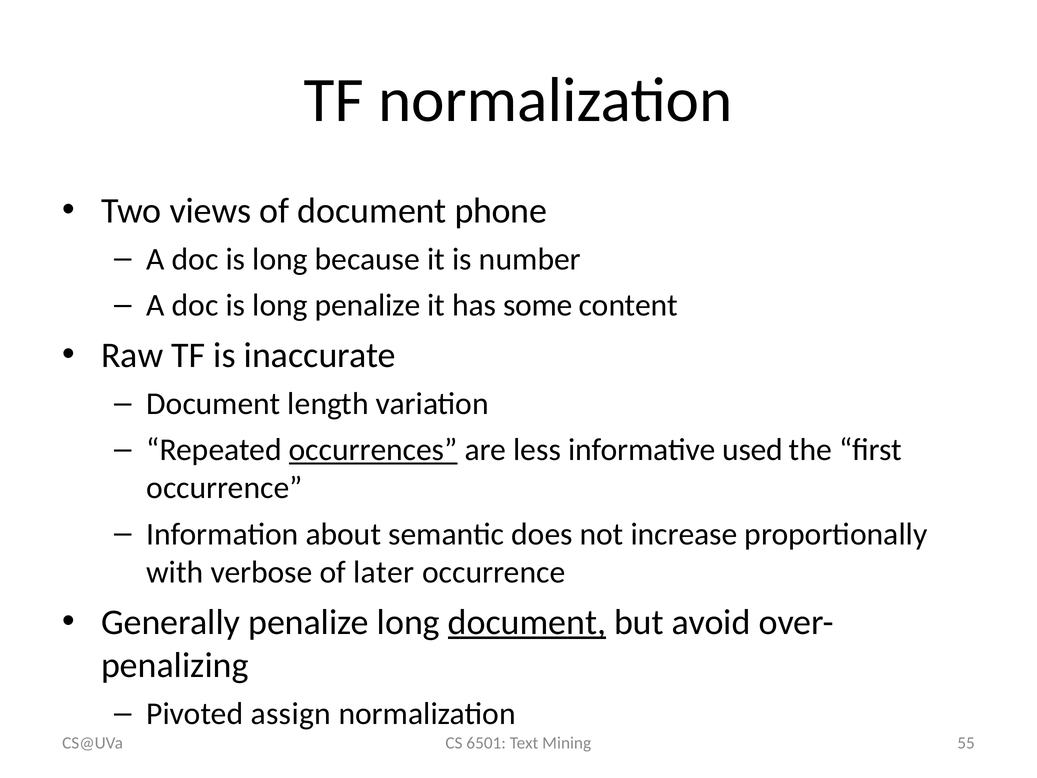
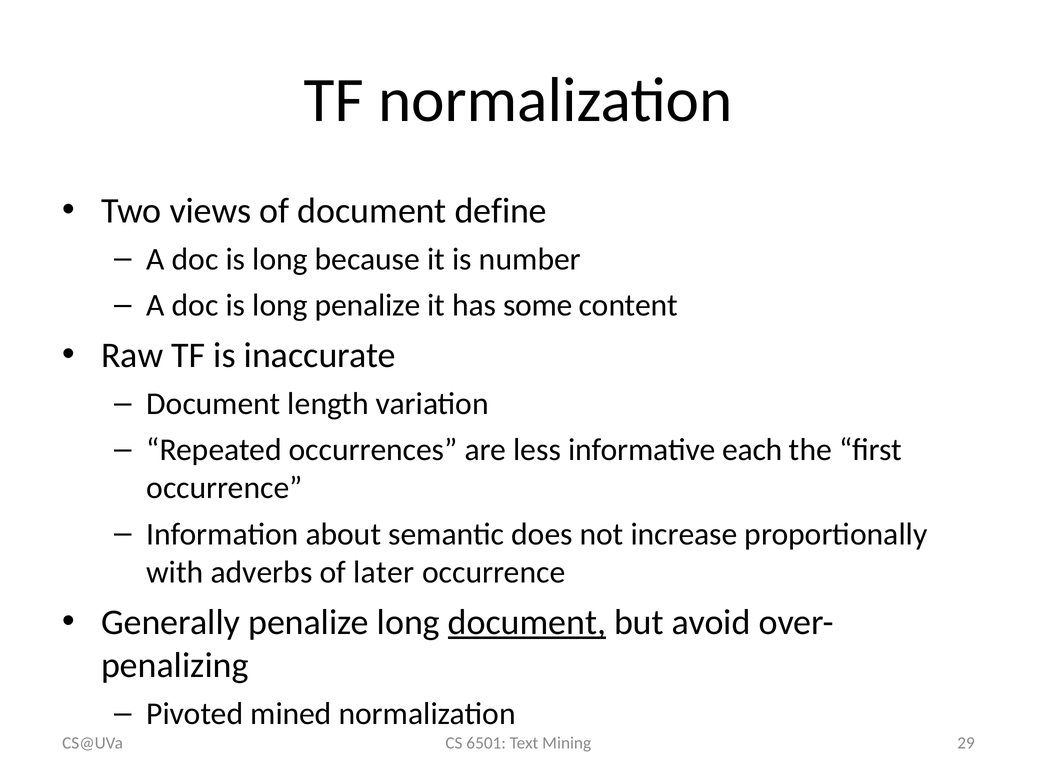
phone: phone -> define
occurrences underline: present -> none
used: used -> each
verbose: verbose -> adverbs
assign: assign -> mined
55: 55 -> 29
